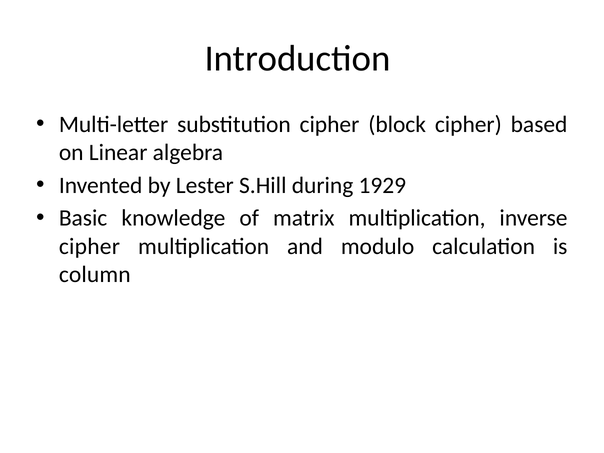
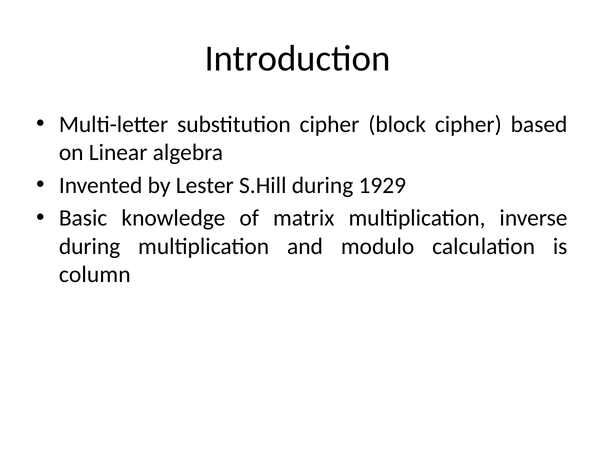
cipher at (89, 246): cipher -> during
